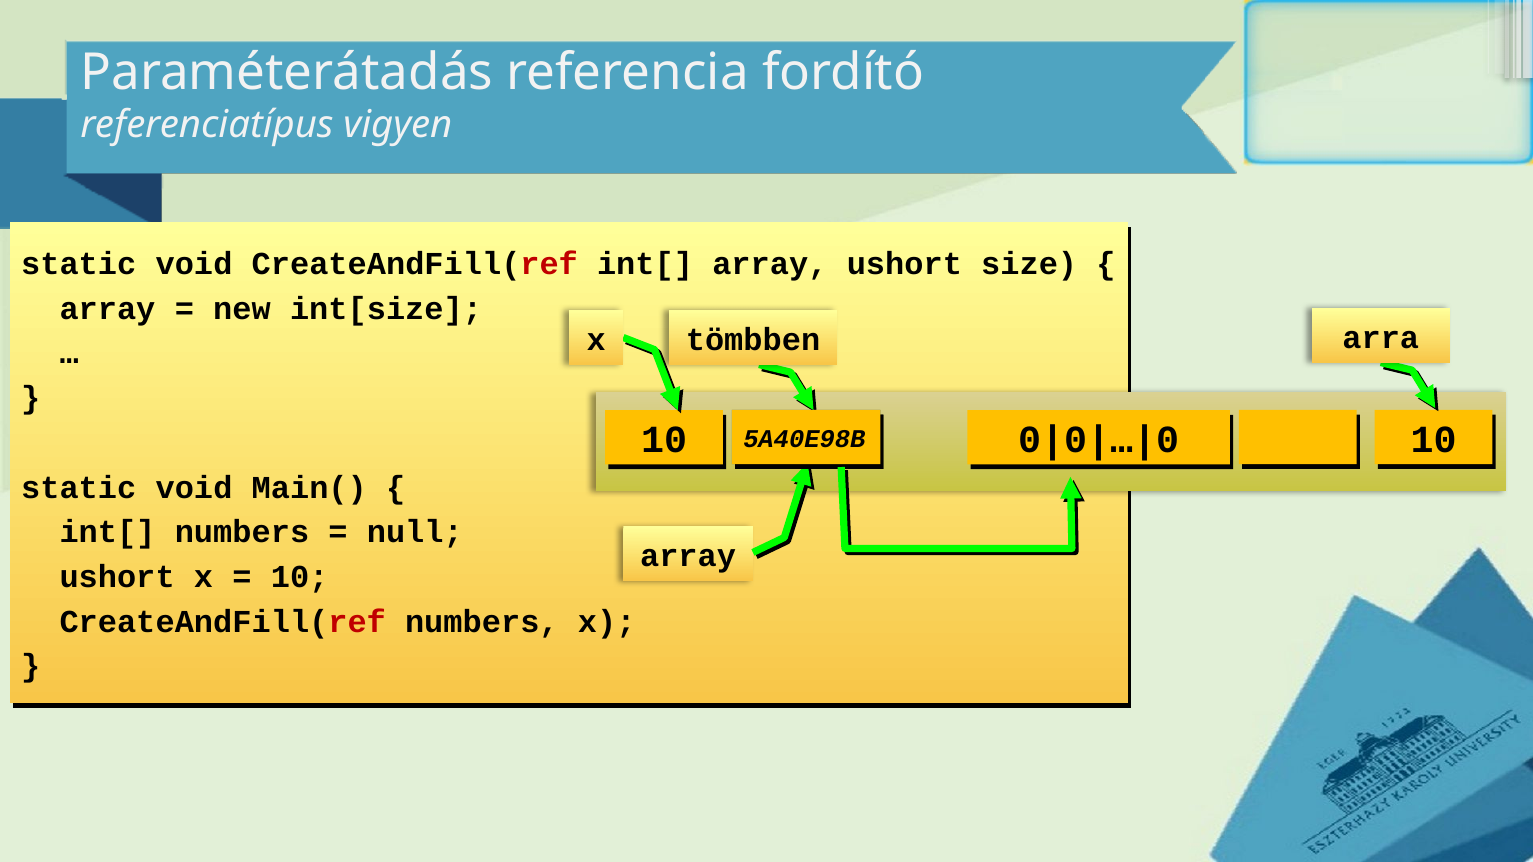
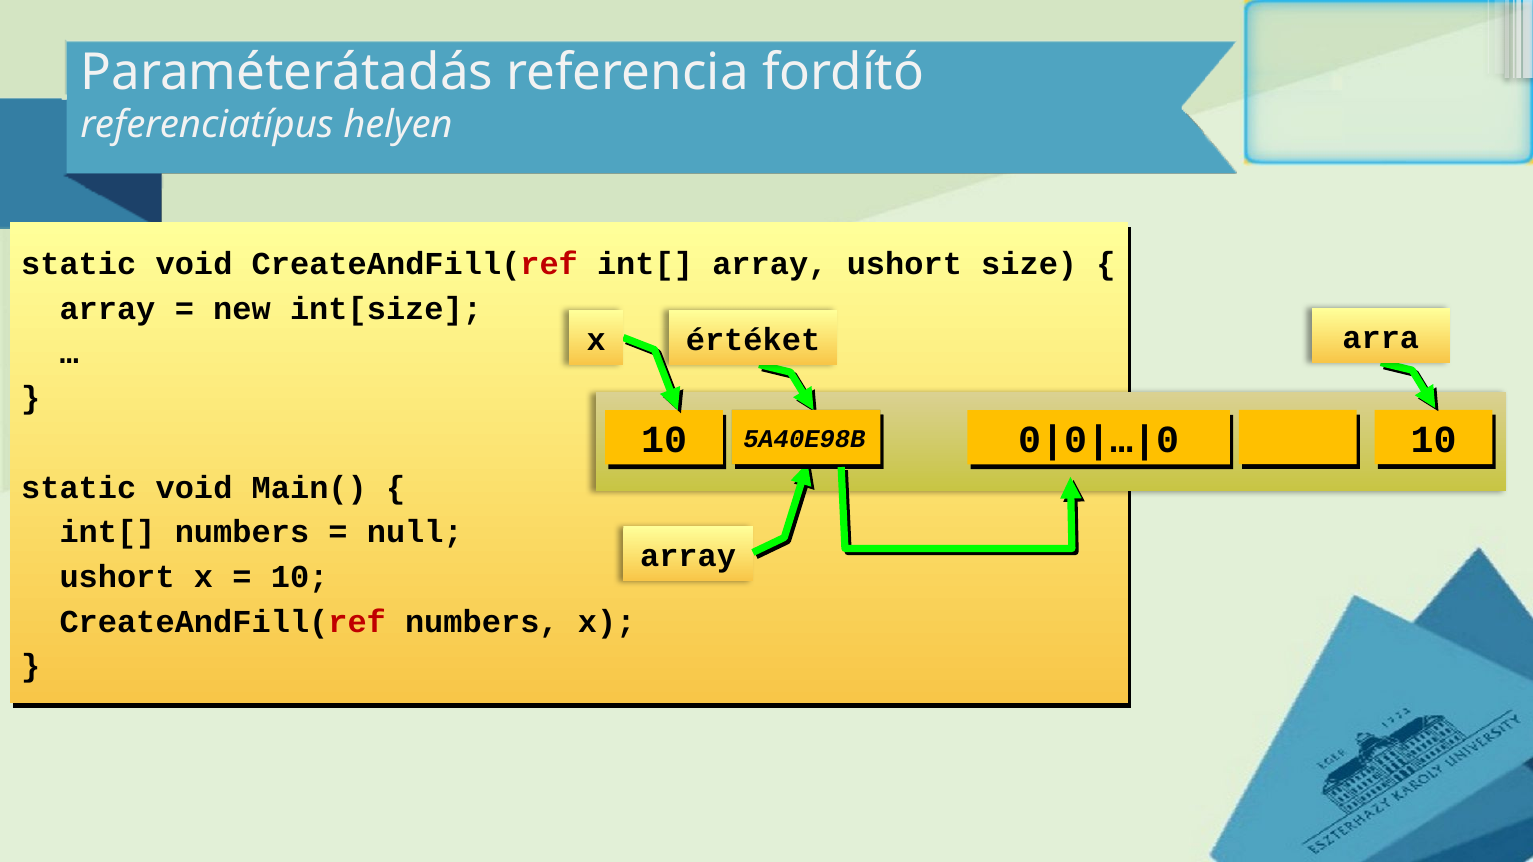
vigyen: vigyen -> helyen
tömbben: tömbben -> értéket
